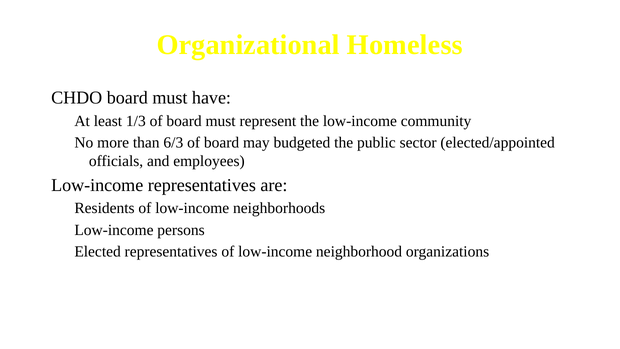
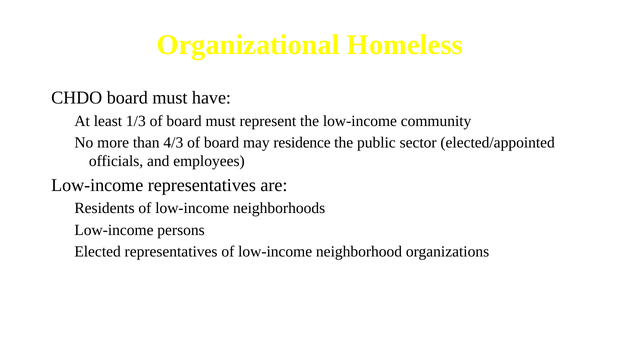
6/3: 6/3 -> 4/3
budgeted: budgeted -> residence
